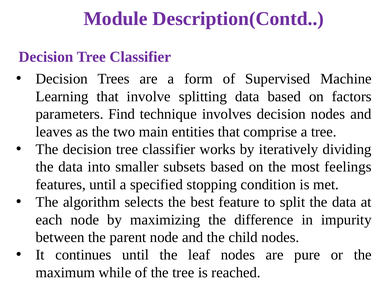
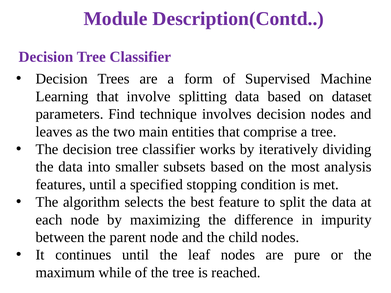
factors: factors -> dataset
feelings: feelings -> analysis
